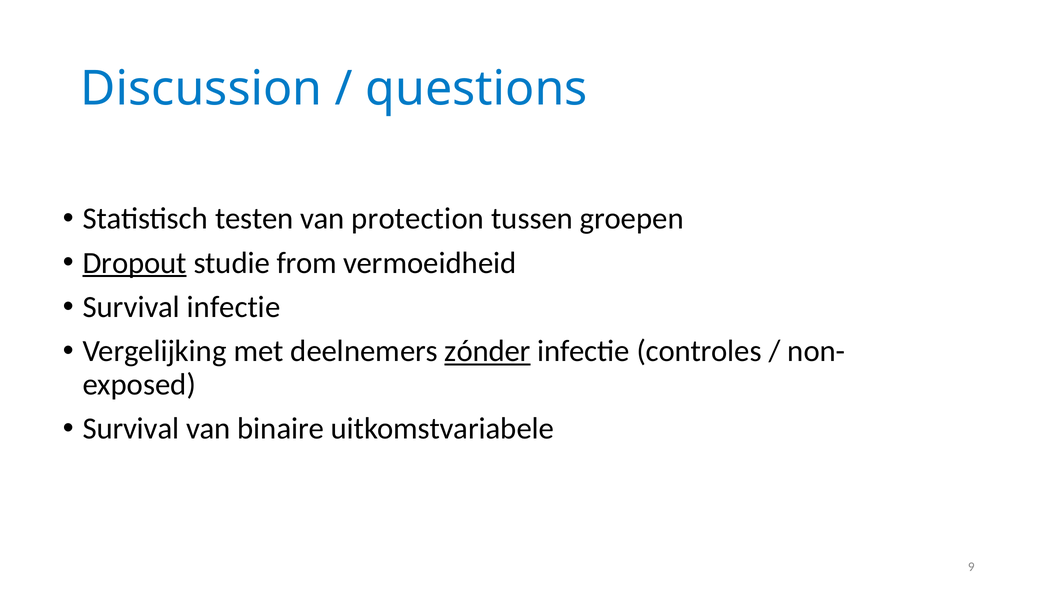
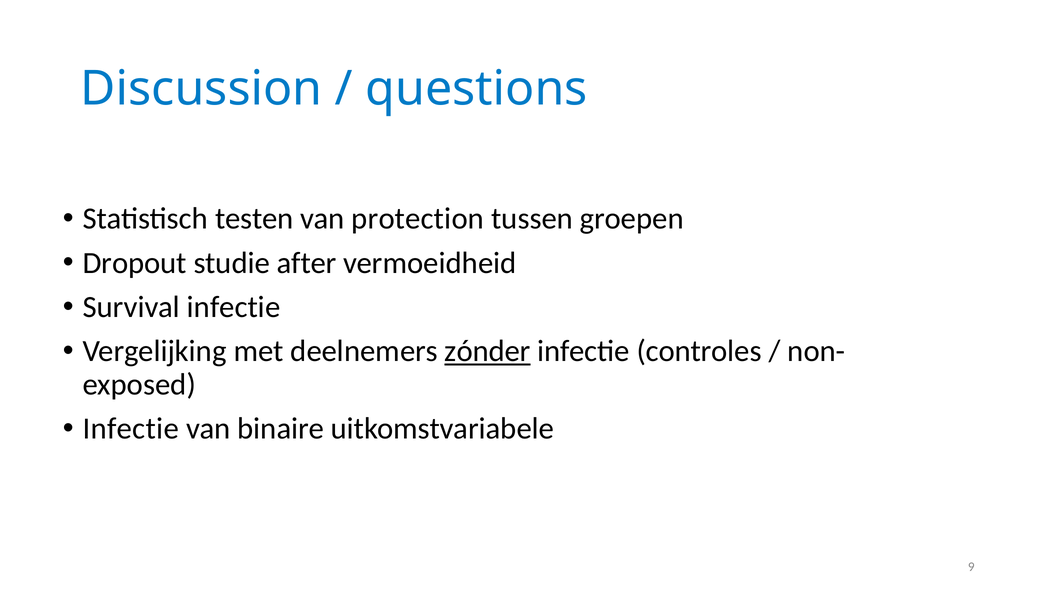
Dropout underline: present -> none
from: from -> after
Survival at (131, 428): Survival -> Infectie
